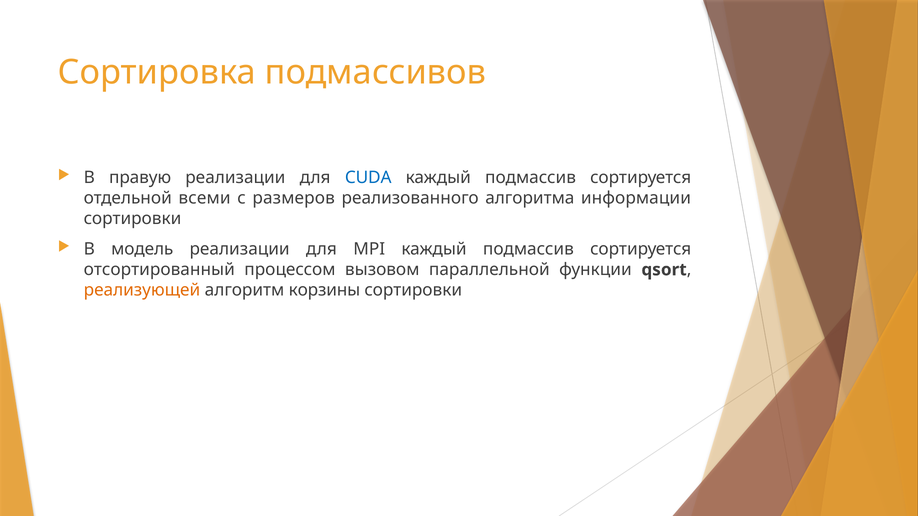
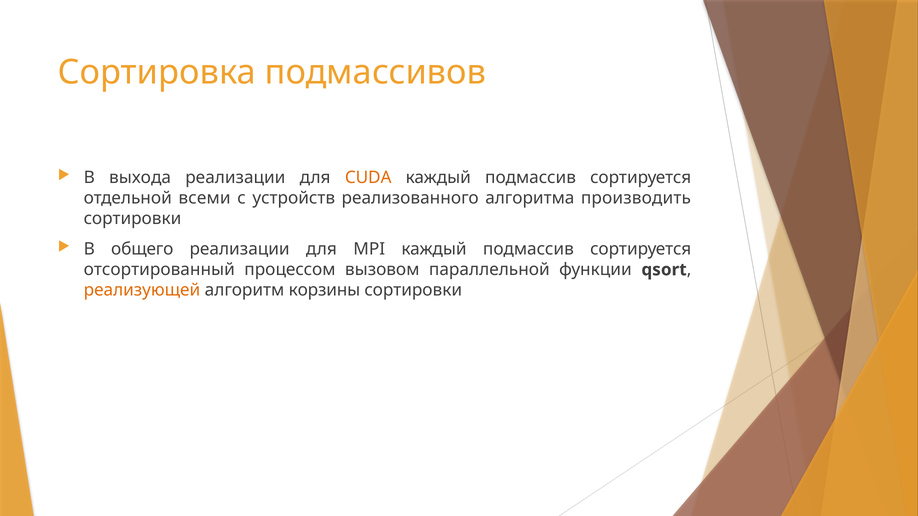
правую: правую -> выхода
CUDA colour: blue -> orange
размеров: размеров -> устройств
информации: информации -> производить
модель: модель -> общего
